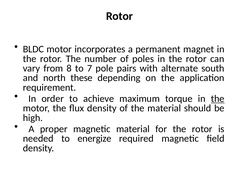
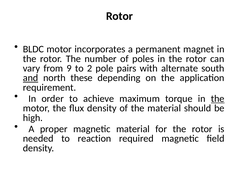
8: 8 -> 9
7: 7 -> 2
and underline: none -> present
energize: energize -> reaction
